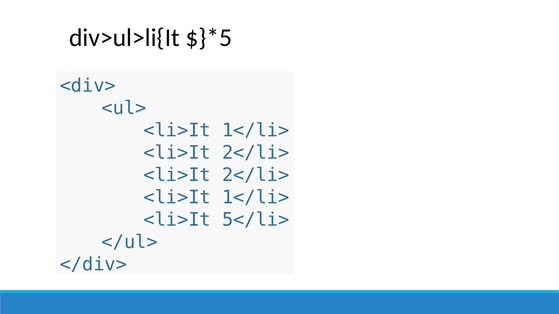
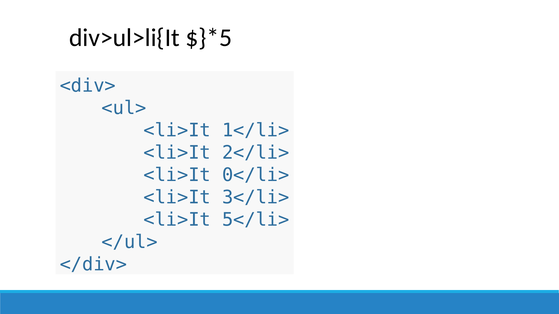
2</li> at (256, 175): 2</li> -> 0</li>
1</li> at (256, 198): 1</li> -> 3</li>
